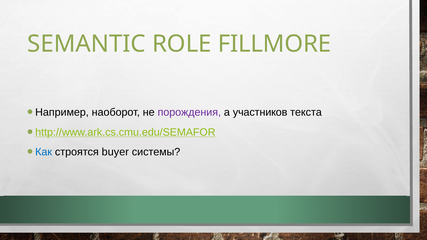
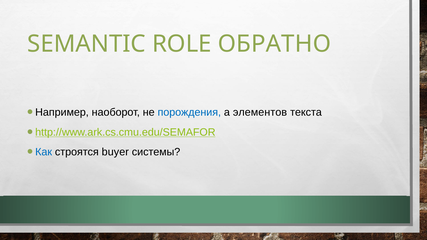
FILLMORE: FILLMORE -> ОБРАТНО
порождения colour: purple -> blue
участников: участников -> элементов
